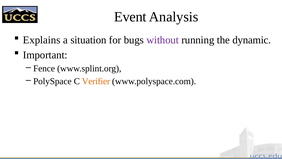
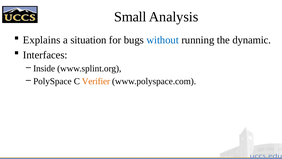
Event: Event -> Small
without colour: purple -> blue
Important: Important -> Interfaces
Fence: Fence -> Inside
